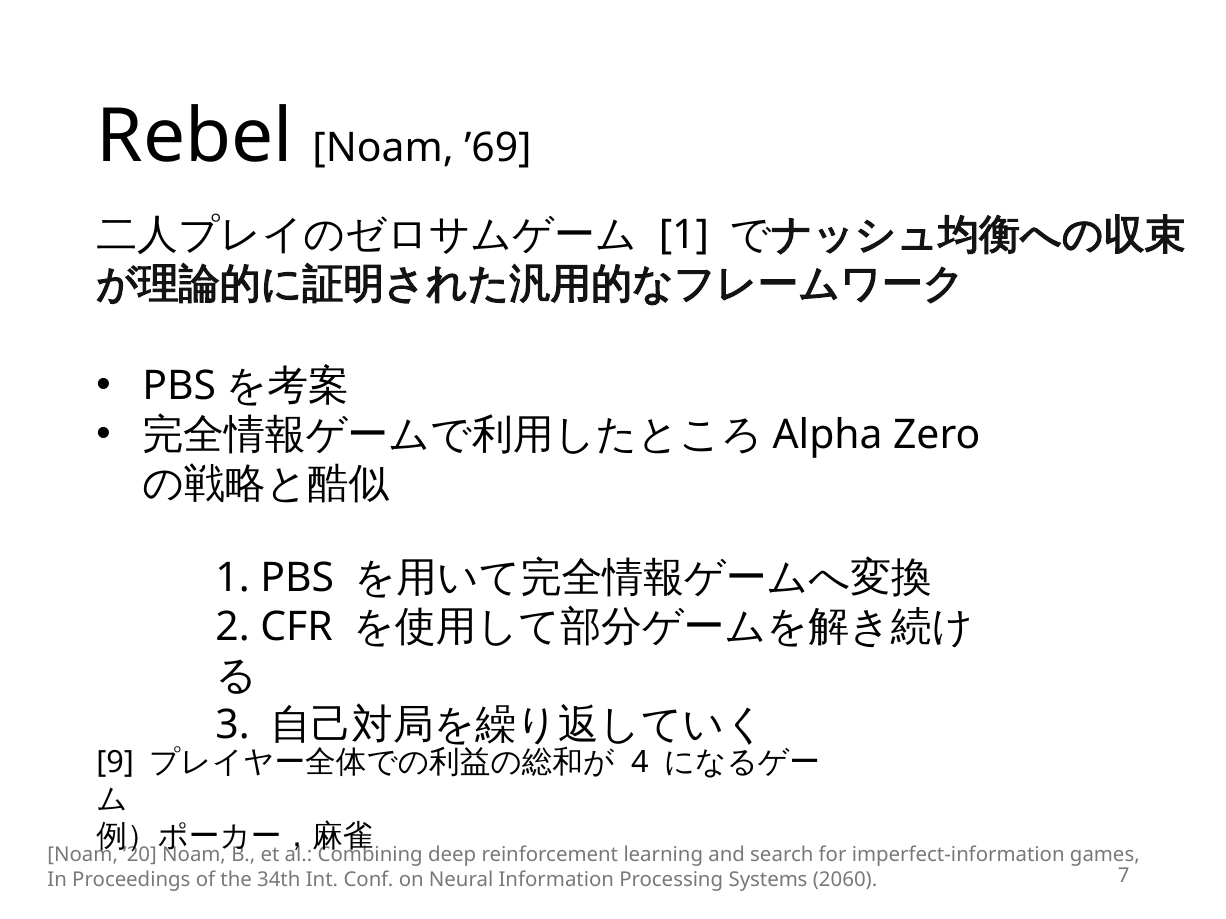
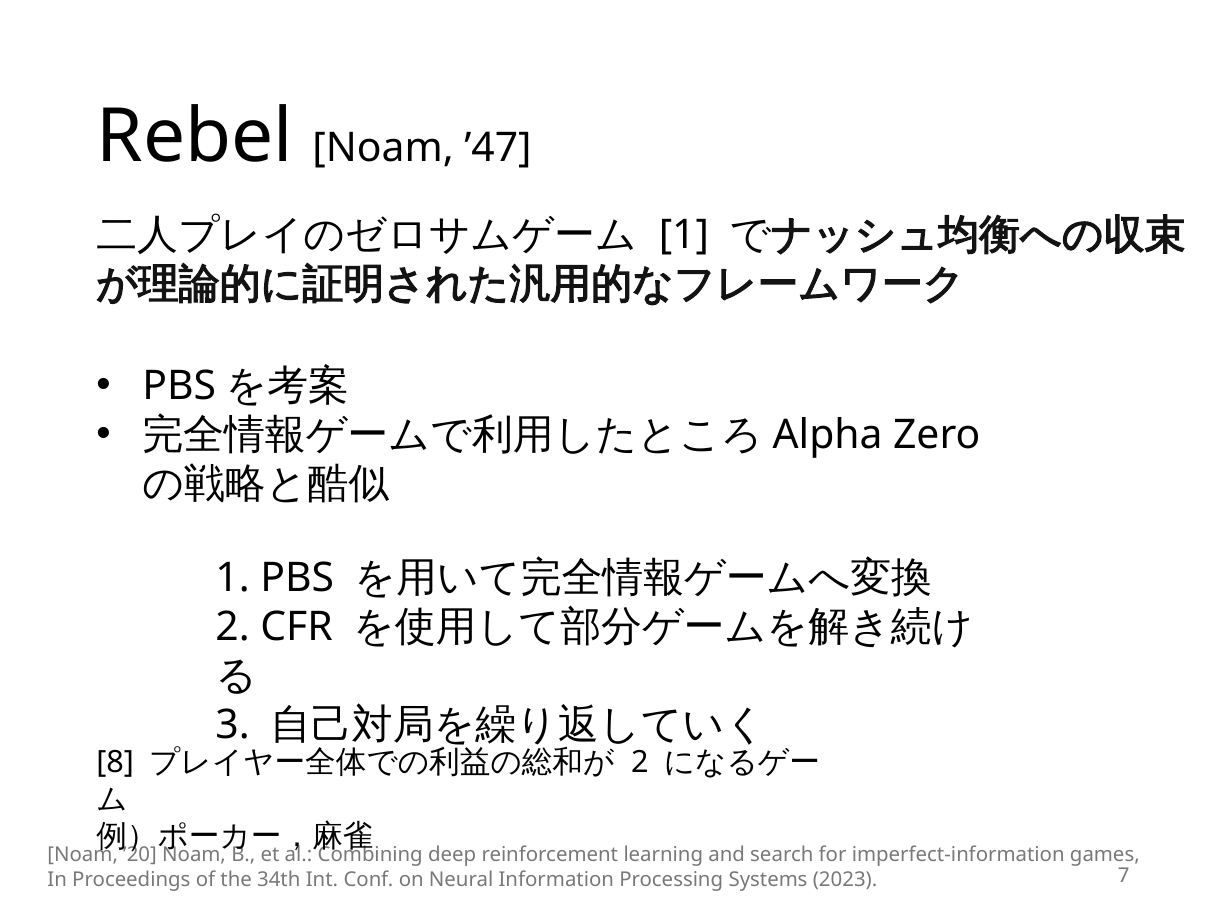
’69: ’69 -> ’47
9: 9 -> 8
4 at (640, 763): 4 -> 2
2060: 2060 -> 2023
